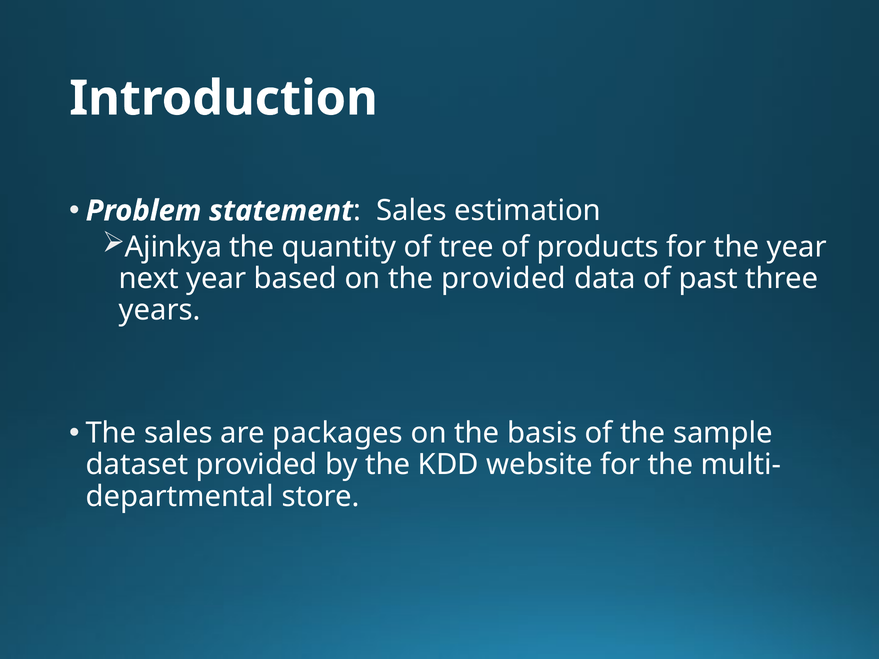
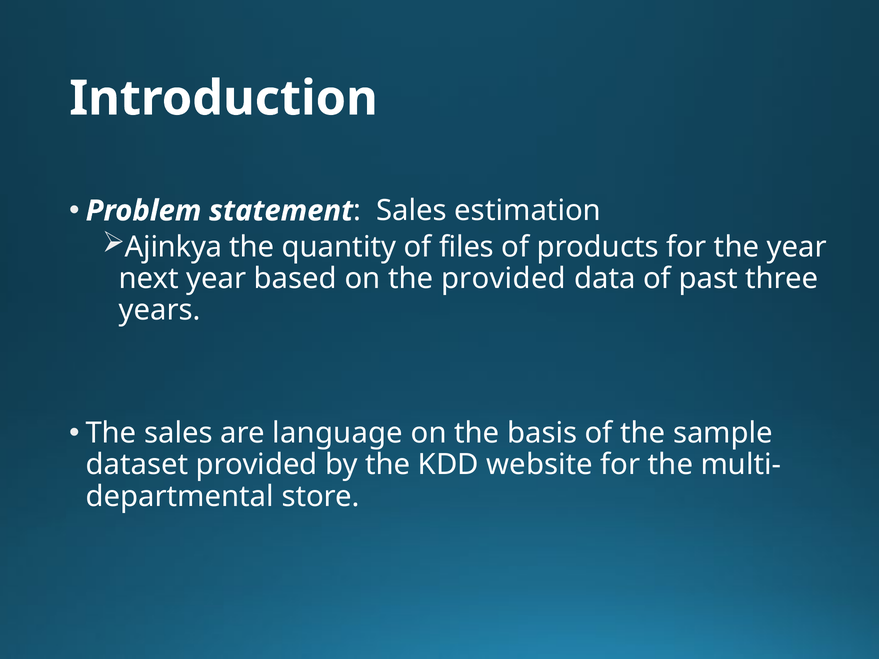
tree: tree -> files
packages: packages -> language
